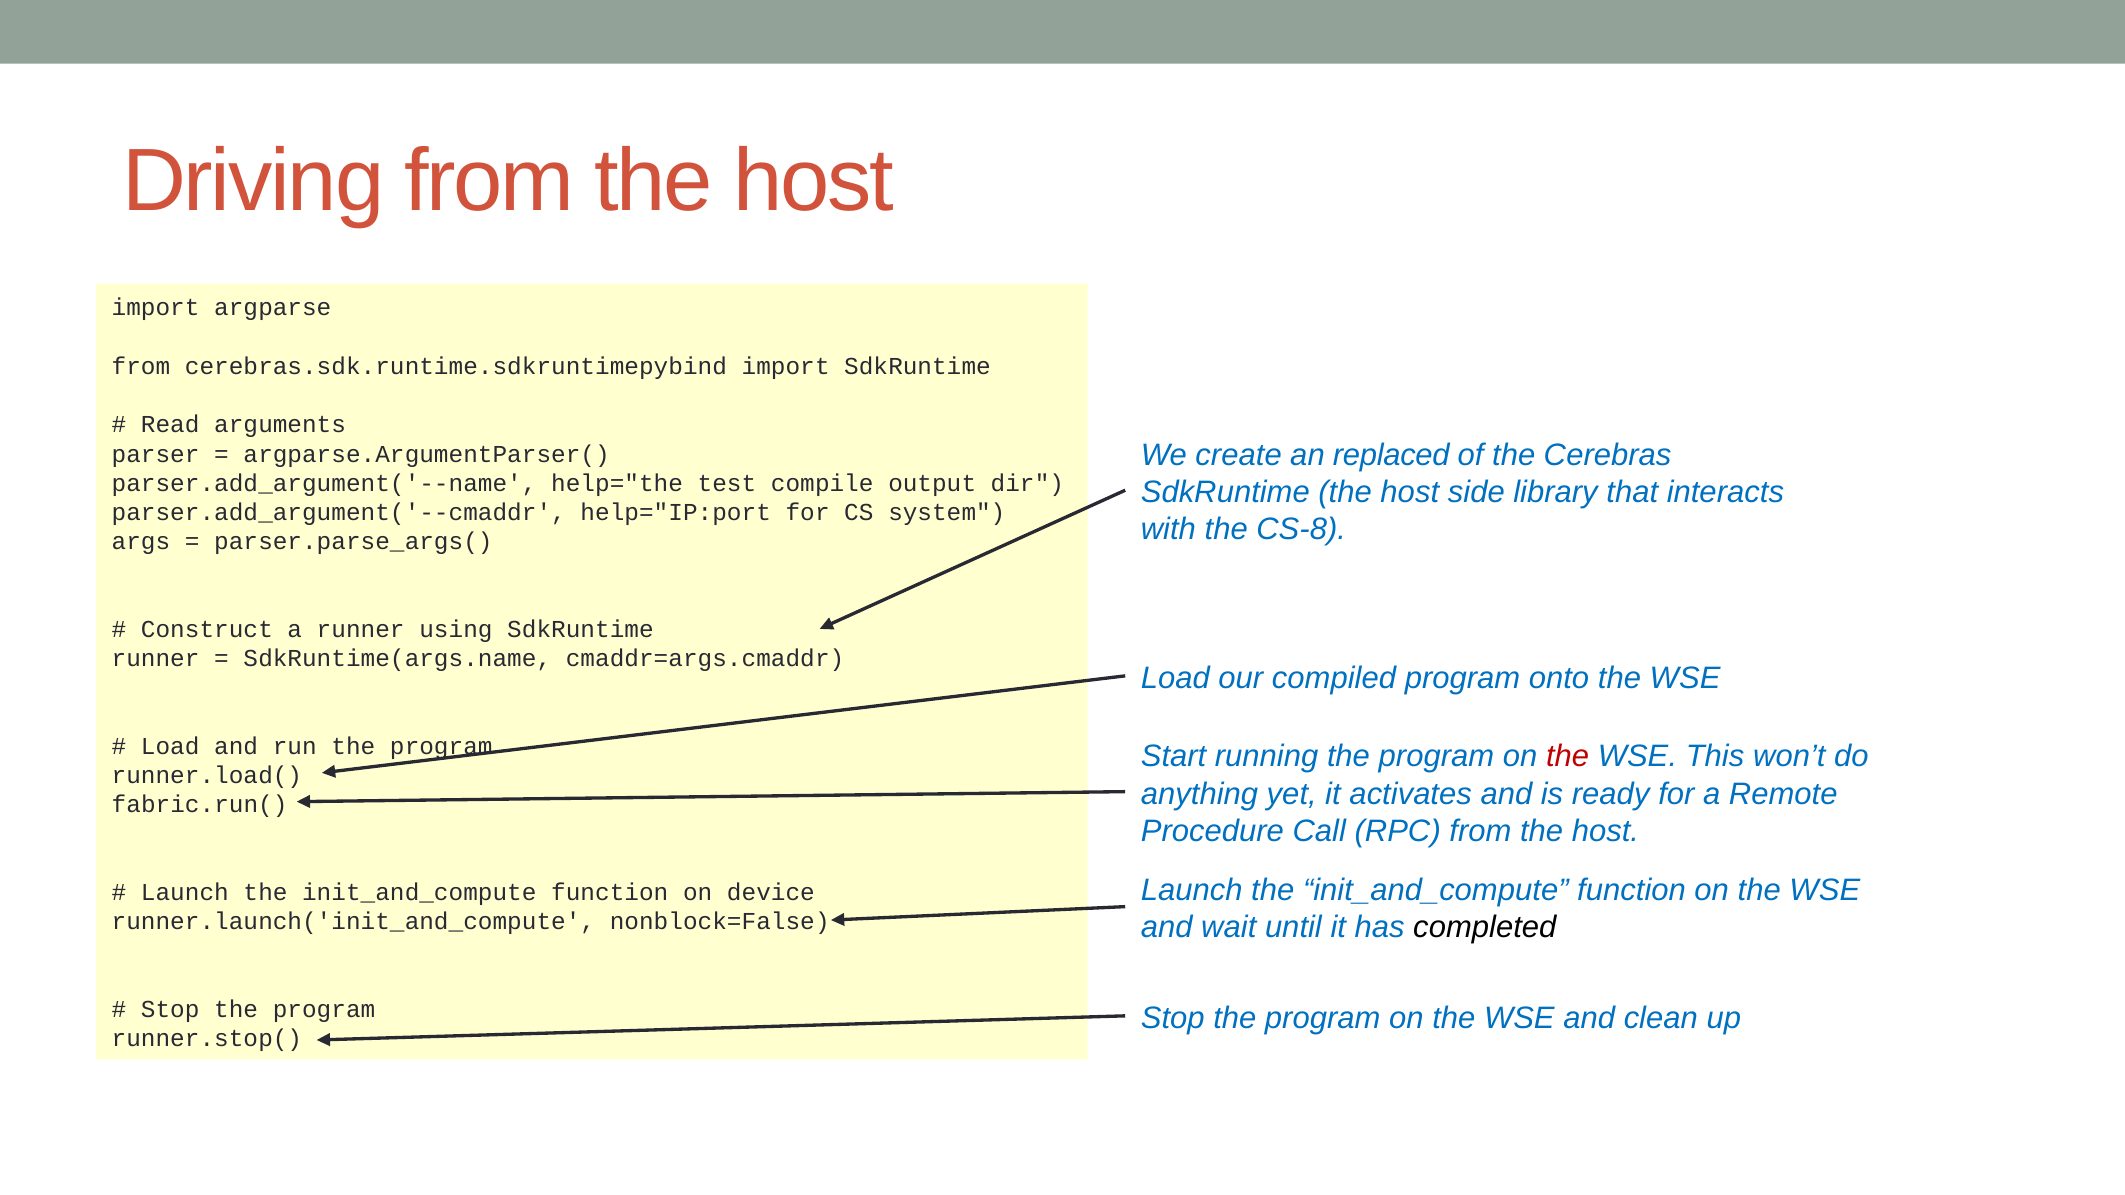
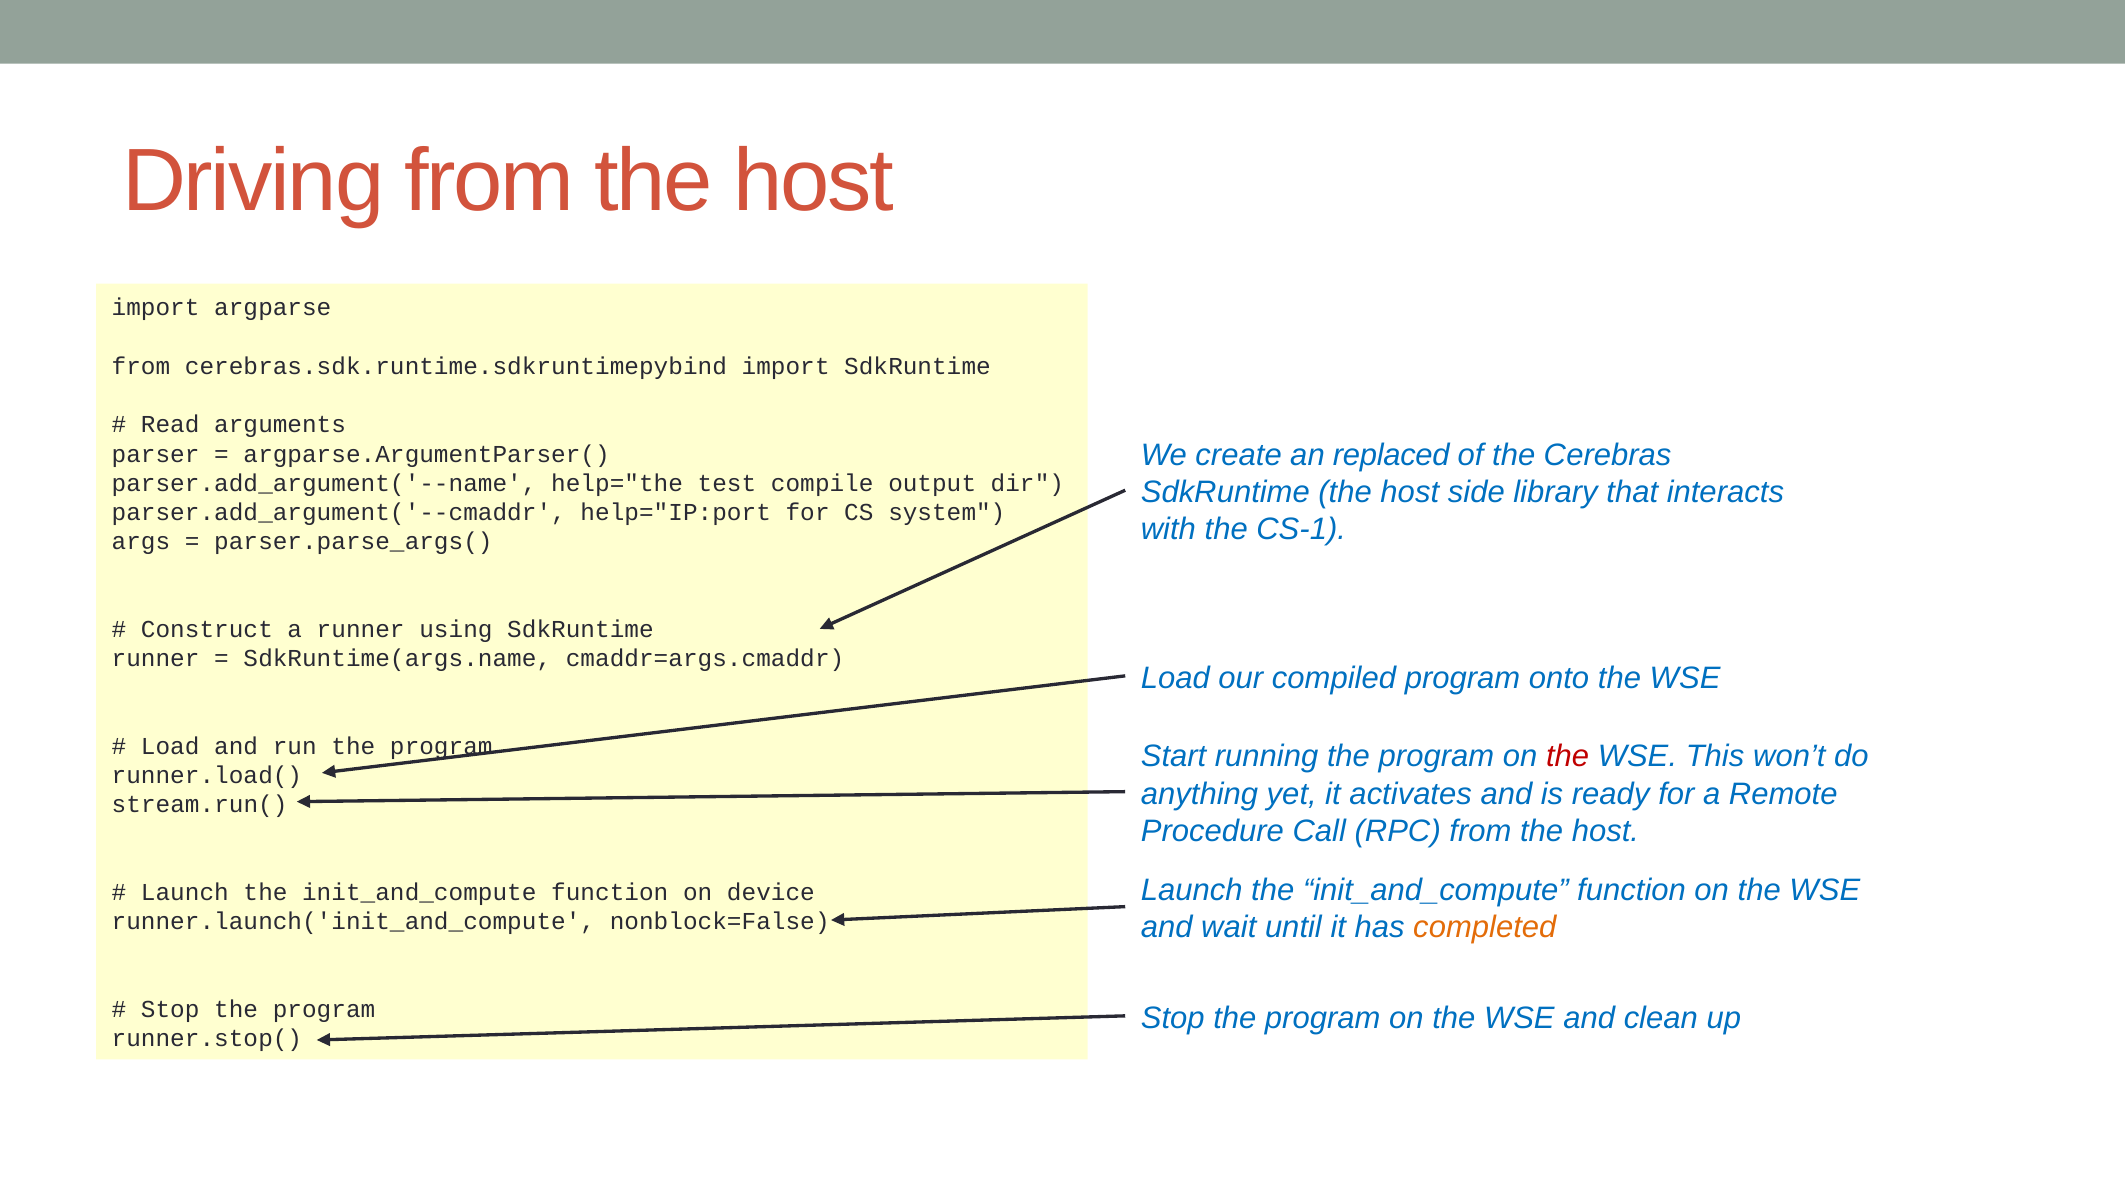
CS-8: CS-8 -> CS-1
fabric.run(: fabric.run( -> stream.run(
completed colour: black -> orange
